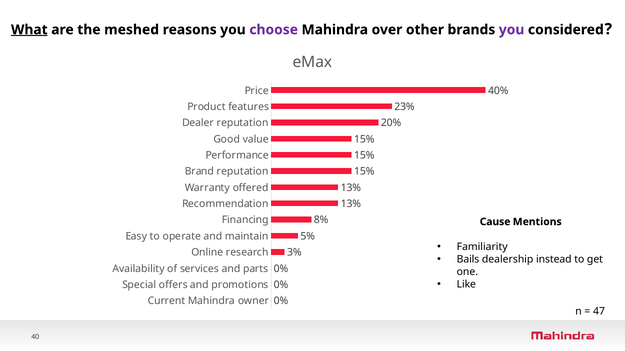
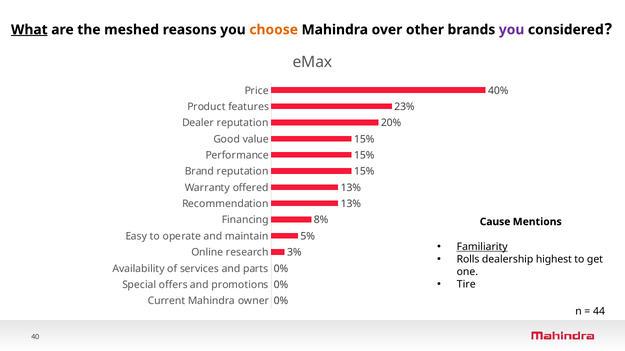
choose colour: purple -> orange
Familiarity underline: none -> present
Bails: Bails -> Rolls
instead: instead -> highest
Like: Like -> Tire
47: 47 -> 44
